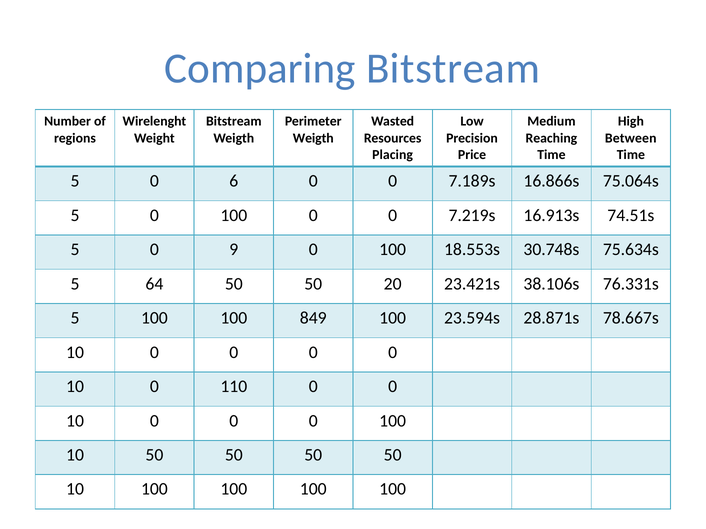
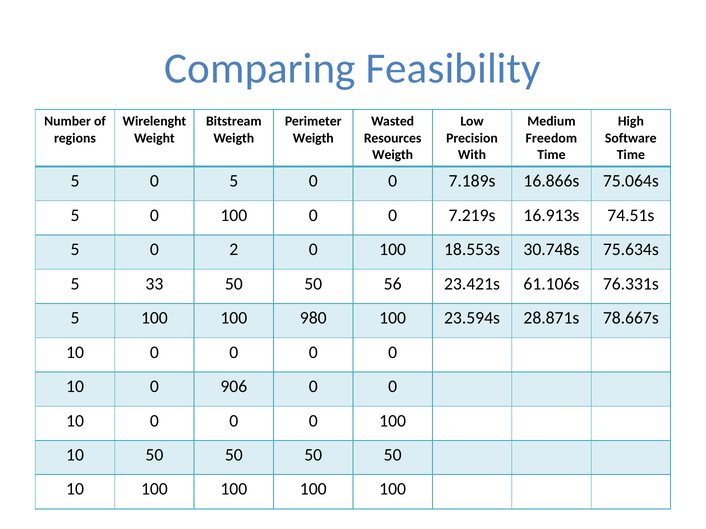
Comparing Bitstream: Bitstream -> Feasibility
Reaching: Reaching -> Freedom
Between: Between -> Software
Placing at (393, 155): Placing -> Weigth
Price: Price -> With
0 6: 6 -> 5
9: 9 -> 2
64: 64 -> 33
20: 20 -> 56
38.106s: 38.106s -> 61.106s
849: 849 -> 980
110: 110 -> 906
